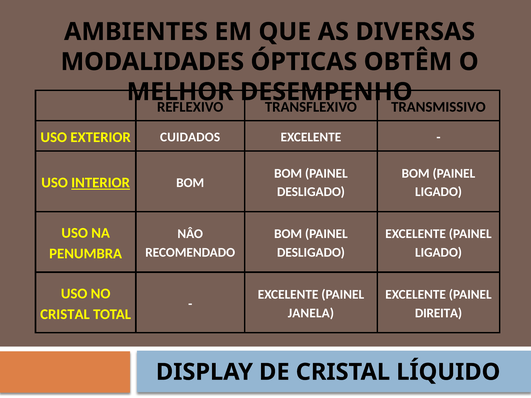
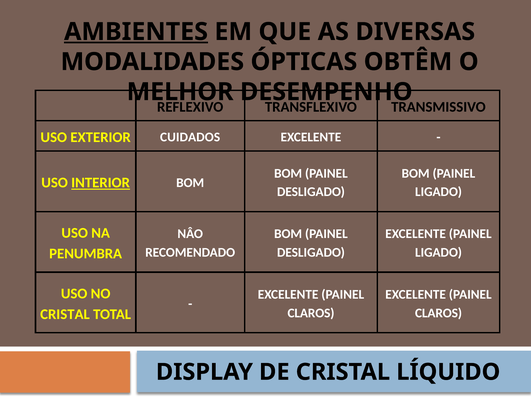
AMBIENTES underline: none -> present
JANELA at (311, 313): JANELA -> CLAROS
DIREITA at (439, 313): DIREITA -> CLAROS
